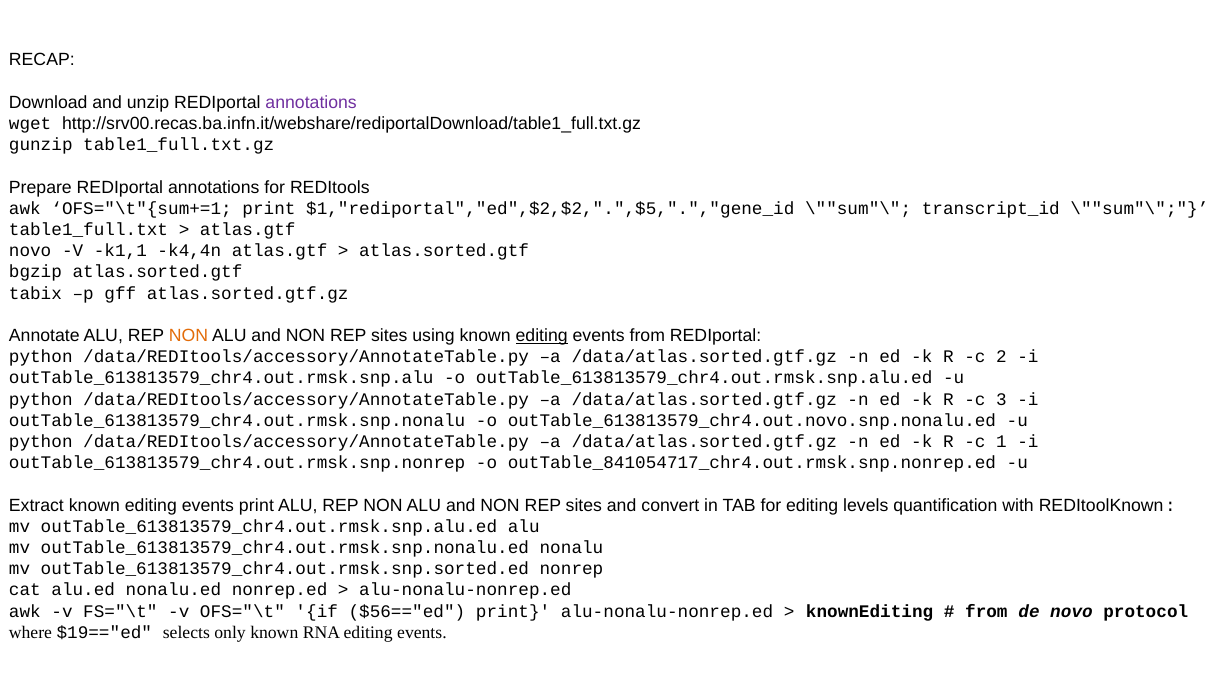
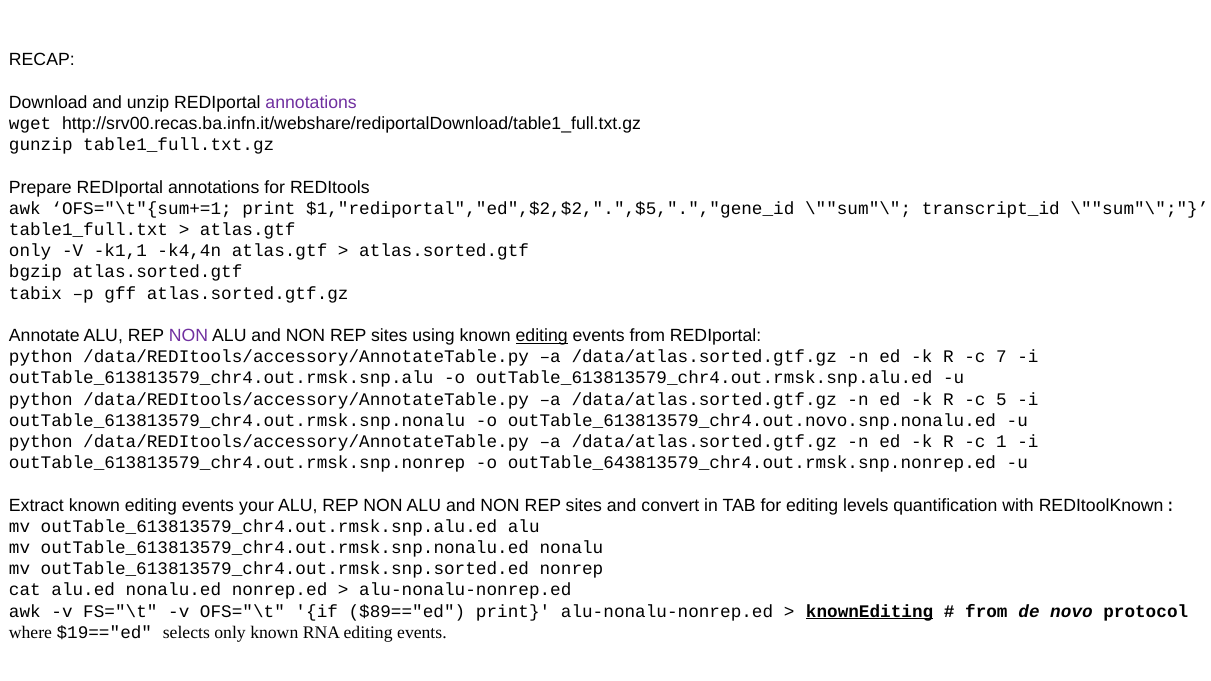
novo at (30, 251): novo -> only
NON at (189, 336) colour: orange -> purple
2: 2 -> 7
3: 3 -> 5
outTable_841054717_chr4.out.rmsk.snp.nonrep.ed: outTable_841054717_chr4.out.rmsk.snp.nonrep.ed -> outTable_643813579_chr4.out.rmsk.snp.nonrep.ed
events print: print -> your
$56=="ed: $56=="ed -> $89=="ed
knownEditing underline: none -> present
